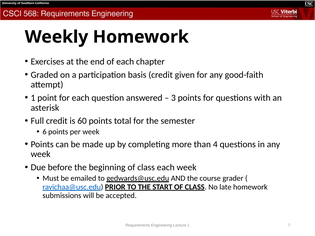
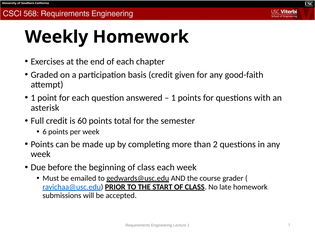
3 at (173, 98): 3 -> 1
4: 4 -> 2
